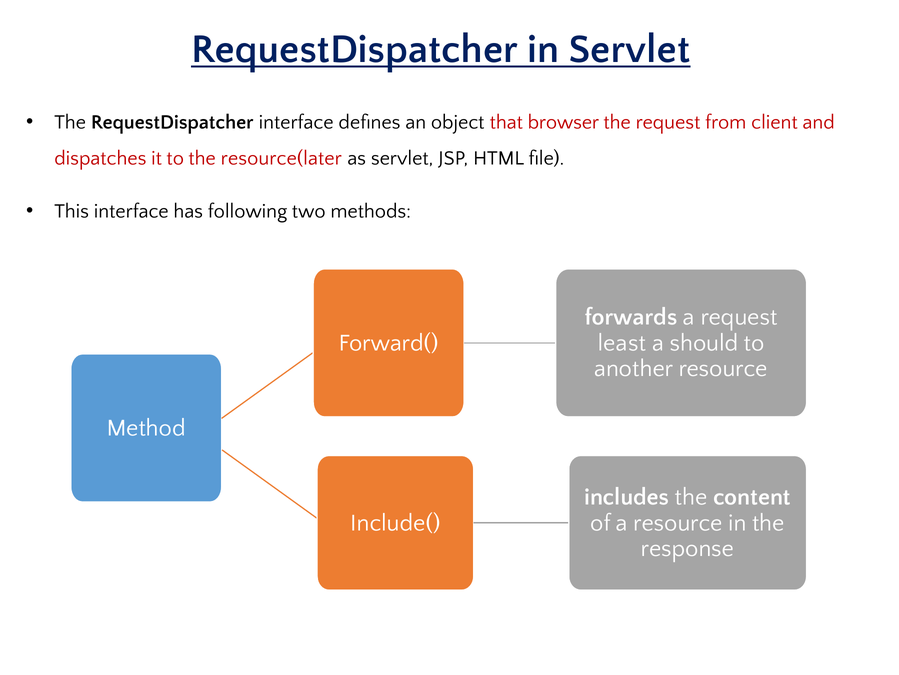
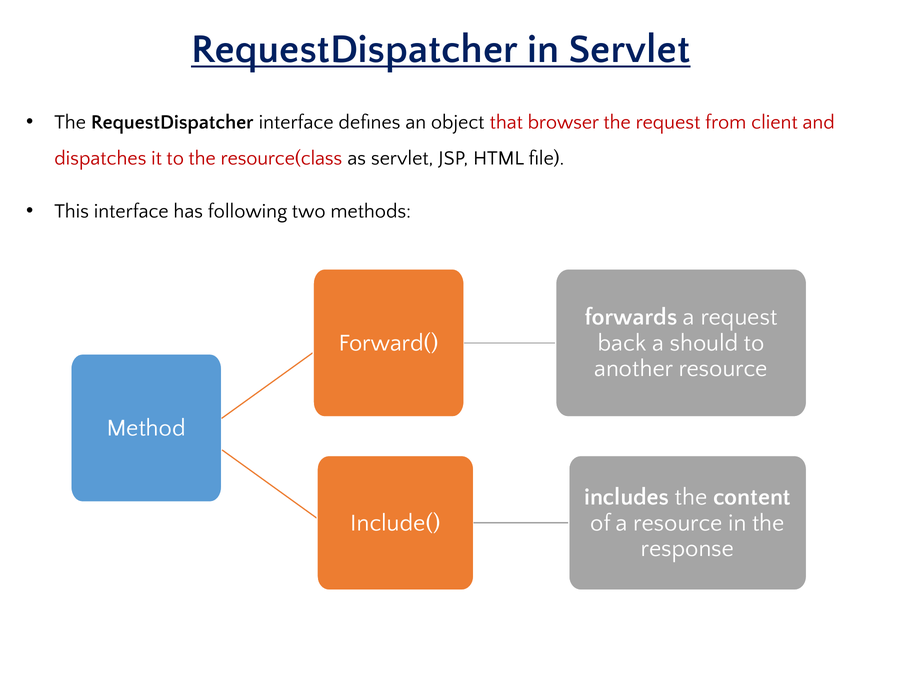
resource(later: resource(later -> resource(class
least: least -> back
